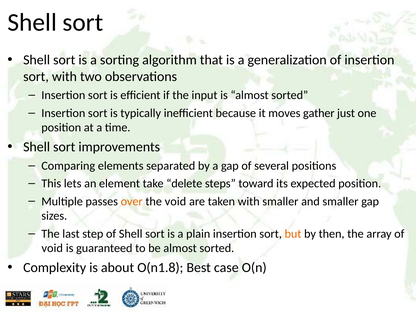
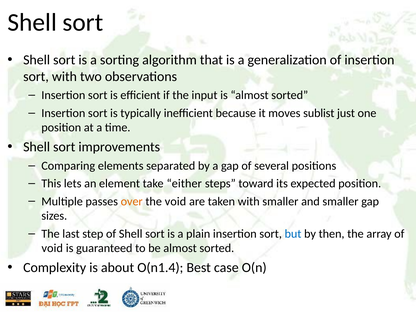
gather: gather -> sublist
delete: delete -> either
but colour: orange -> blue
O(n1.8: O(n1.8 -> O(n1.4
